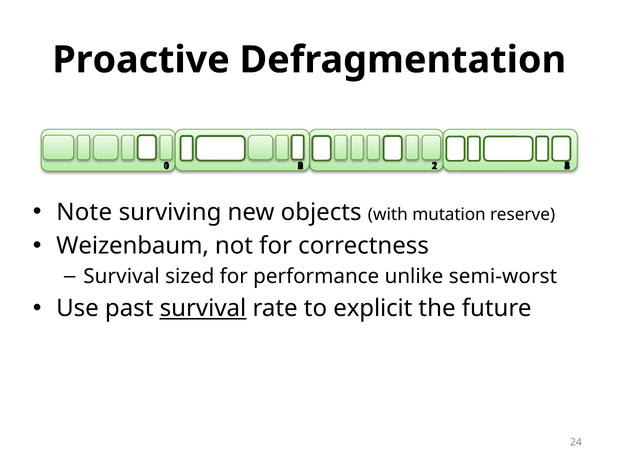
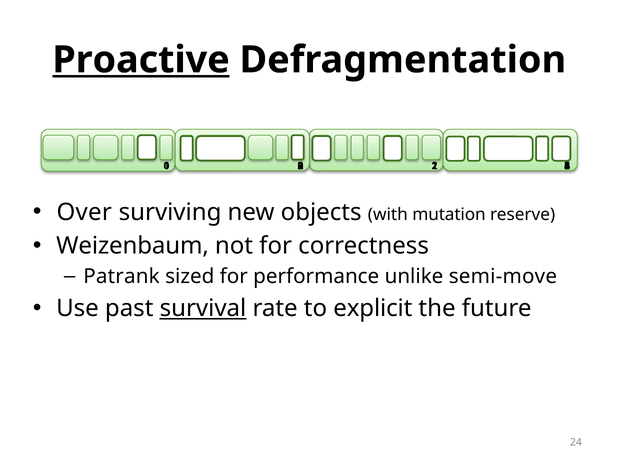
Proactive underline: none -> present
Note: Note -> Over
Survival at (122, 277): Survival -> Patrank
semi-worst: semi-worst -> semi-move
